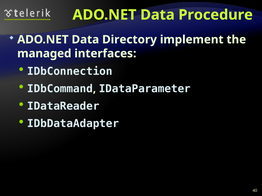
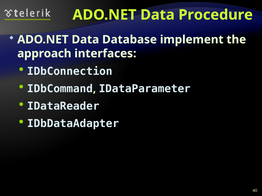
Directory: Directory -> Database
managed: managed -> approach
